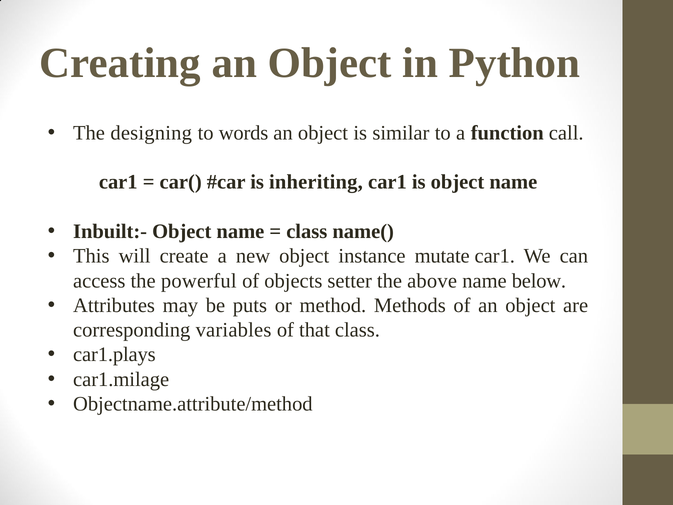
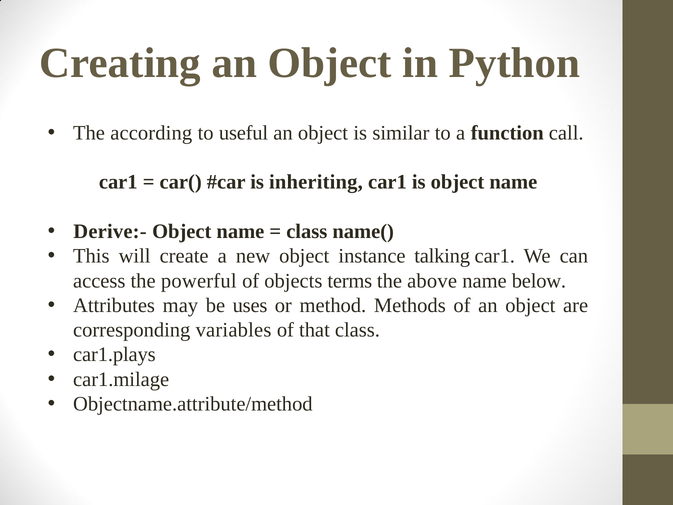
designing: designing -> according
words: words -> useful
Inbuilt:-: Inbuilt:- -> Derive:-
mutate: mutate -> talking
setter: setter -> terms
puts: puts -> uses
